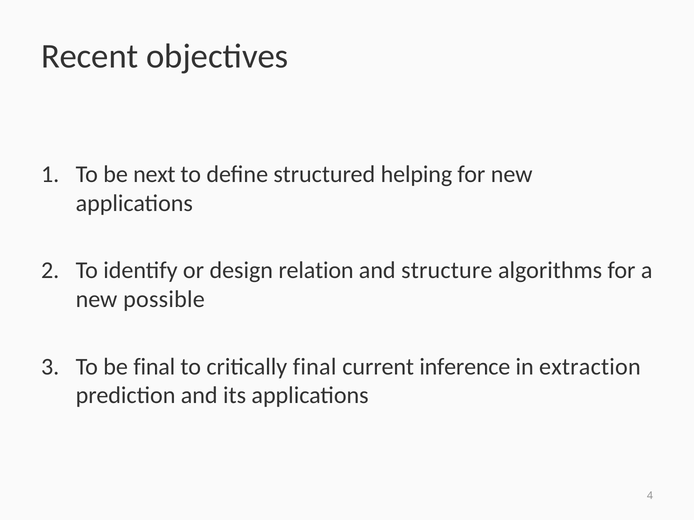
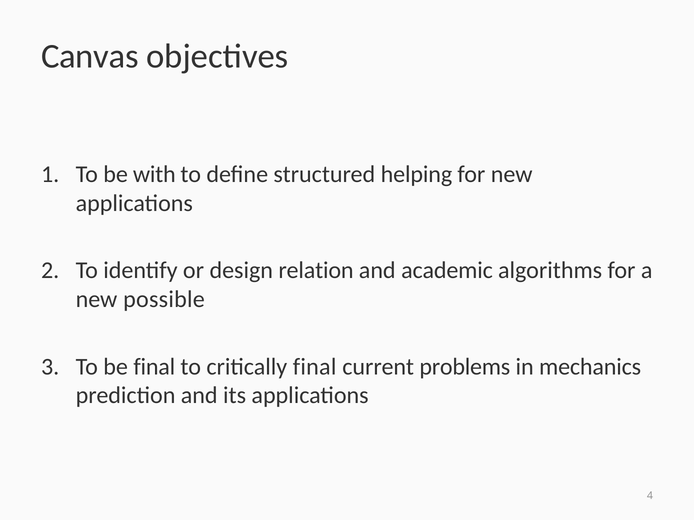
Recent: Recent -> Canvas
next: next -> with
structure: structure -> academic
inference: inference -> problems
extraction: extraction -> mechanics
